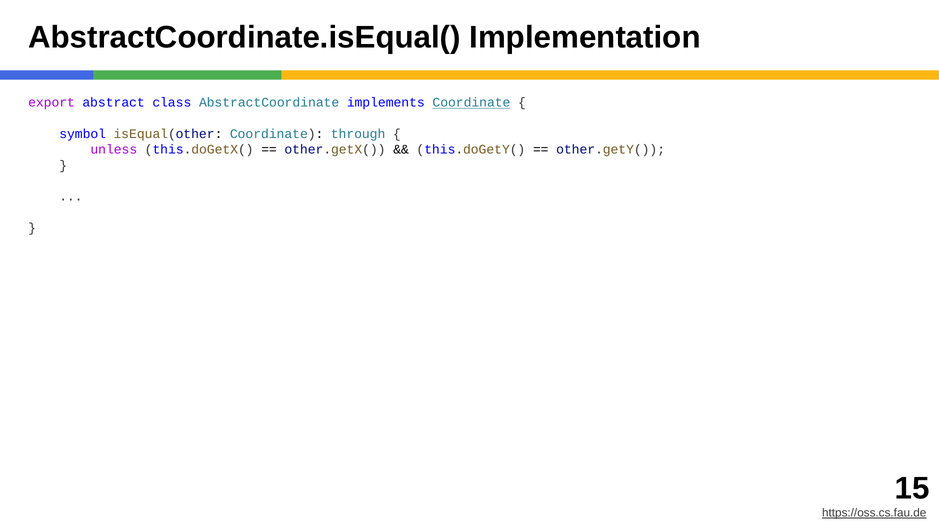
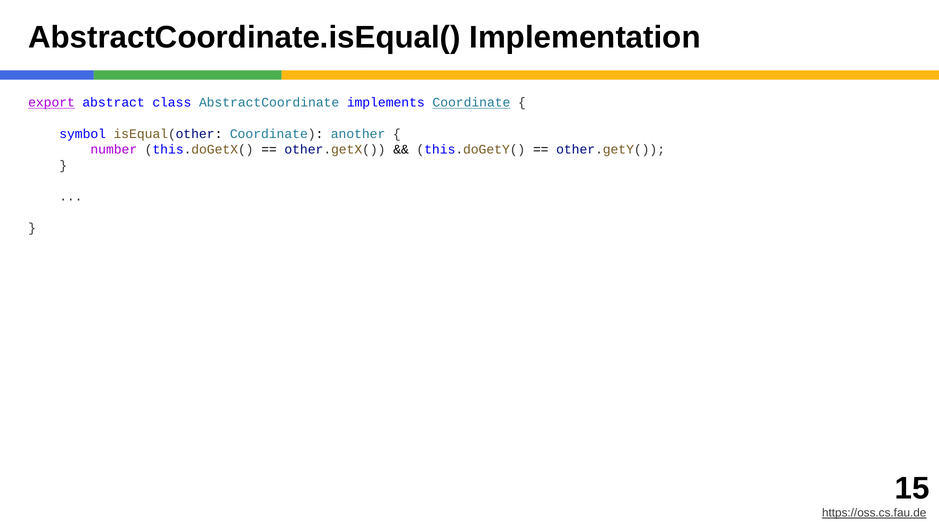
export underline: none -> present
through: through -> another
unless: unless -> number
